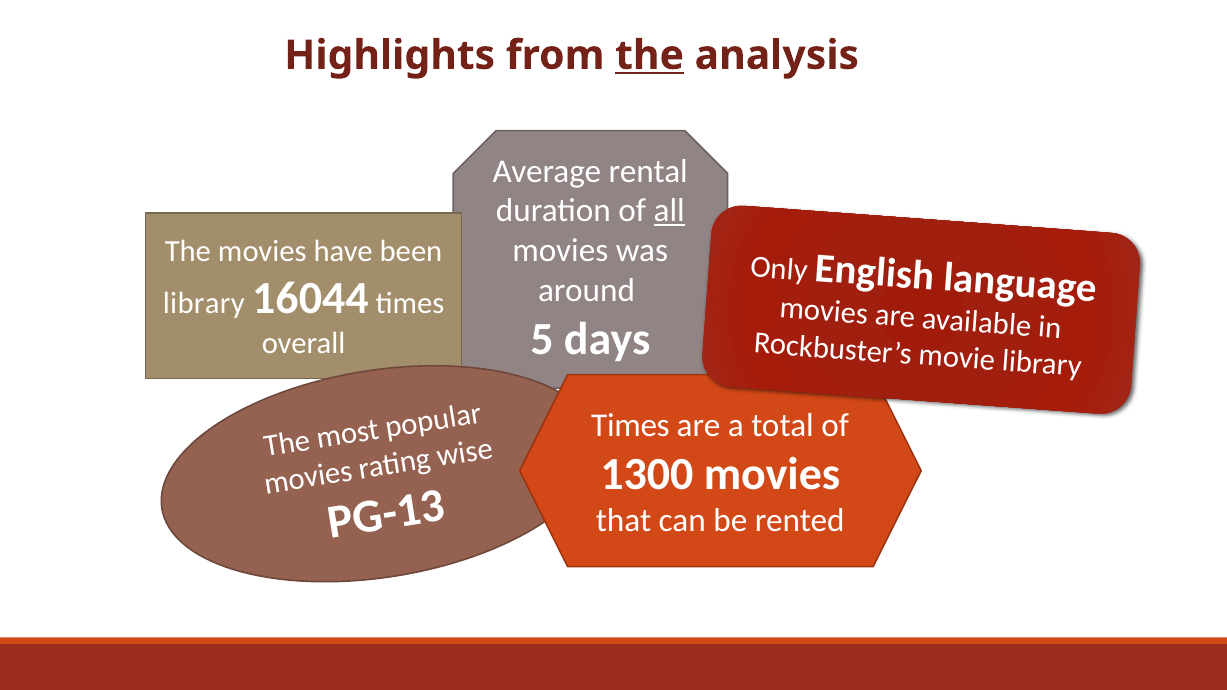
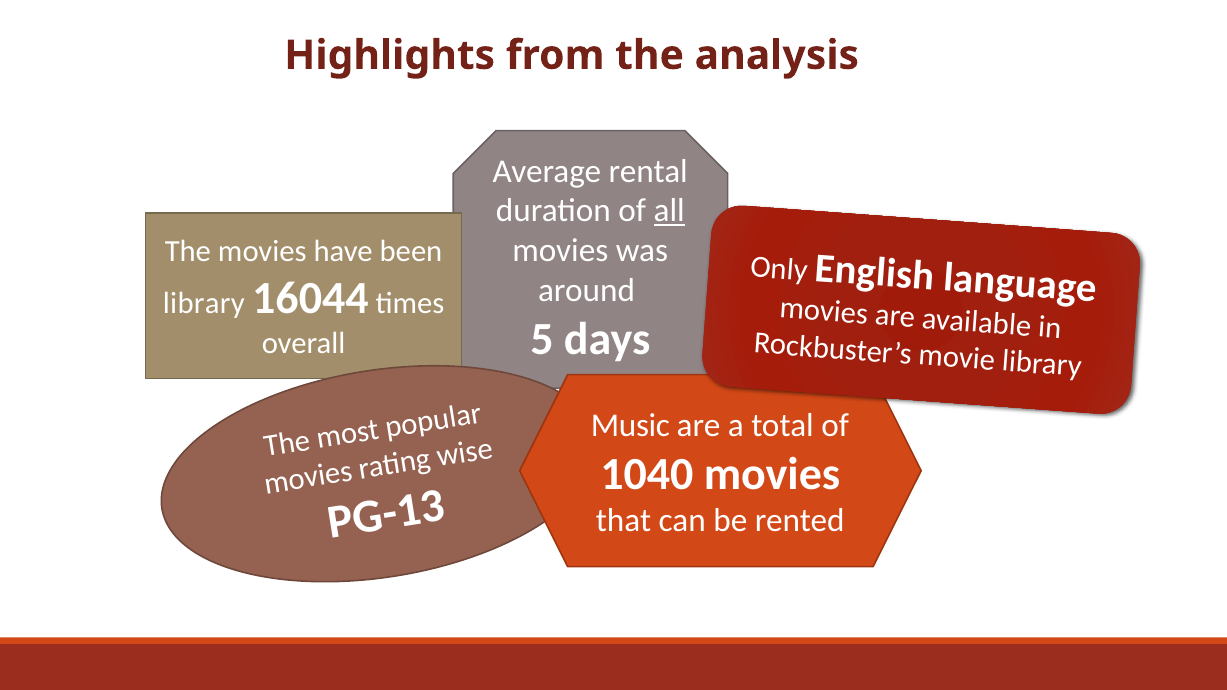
the at (650, 55) underline: present -> none
Times at (630, 426): Times -> Music
1300: 1300 -> 1040
